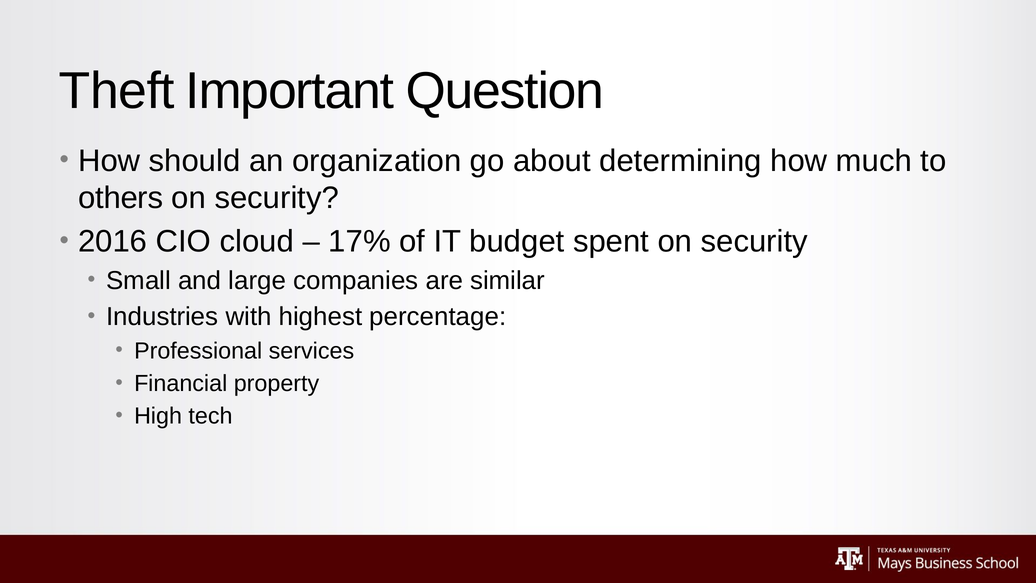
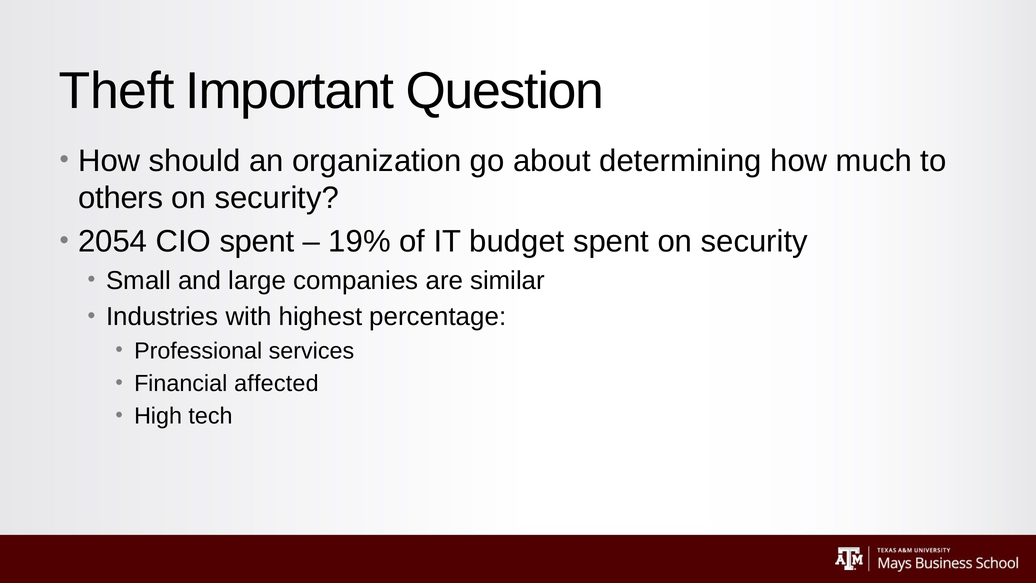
2016: 2016 -> 2054
CIO cloud: cloud -> spent
17%: 17% -> 19%
property: property -> affected
